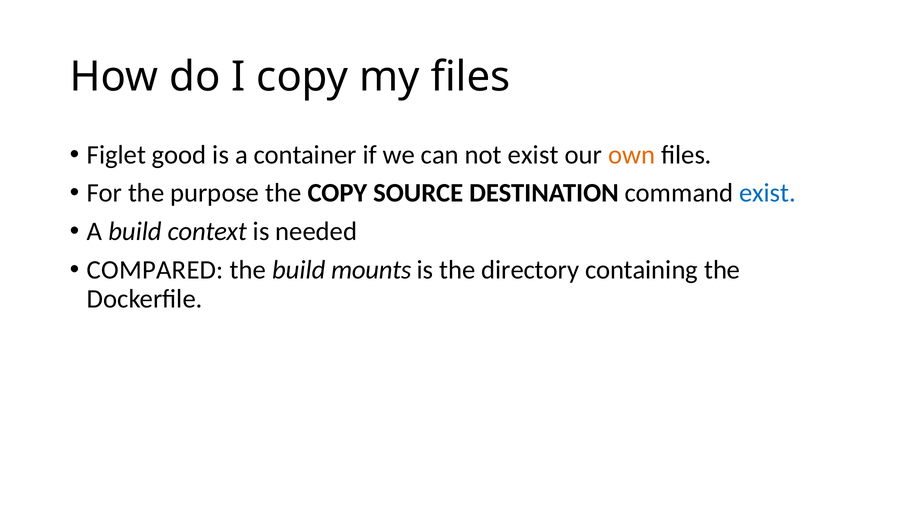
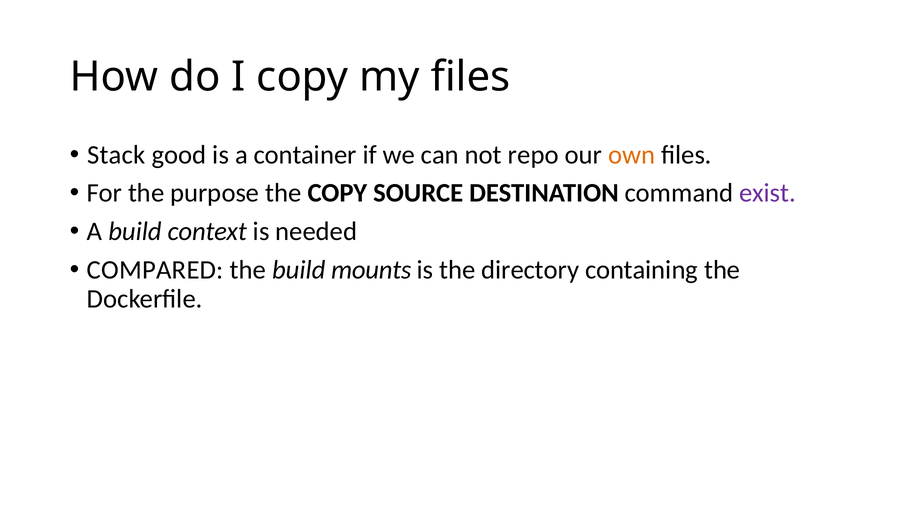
Figlet: Figlet -> Stack
not exist: exist -> repo
exist at (768, 193) colour: blue -> purple
